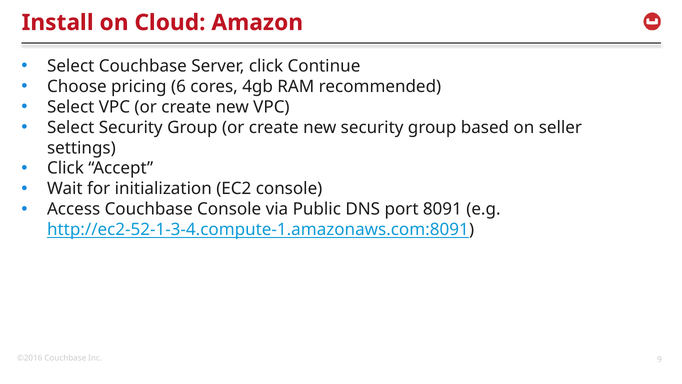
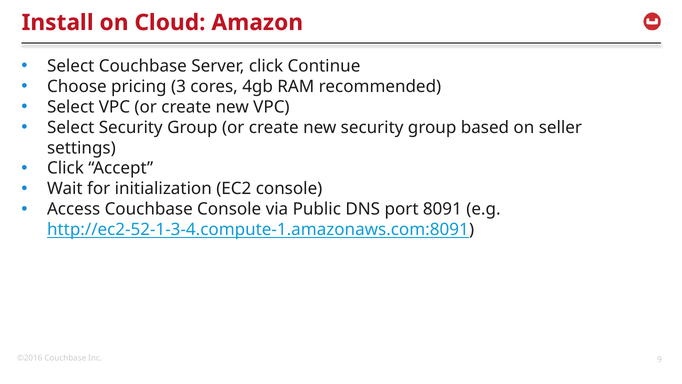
6: 6 -> 3
